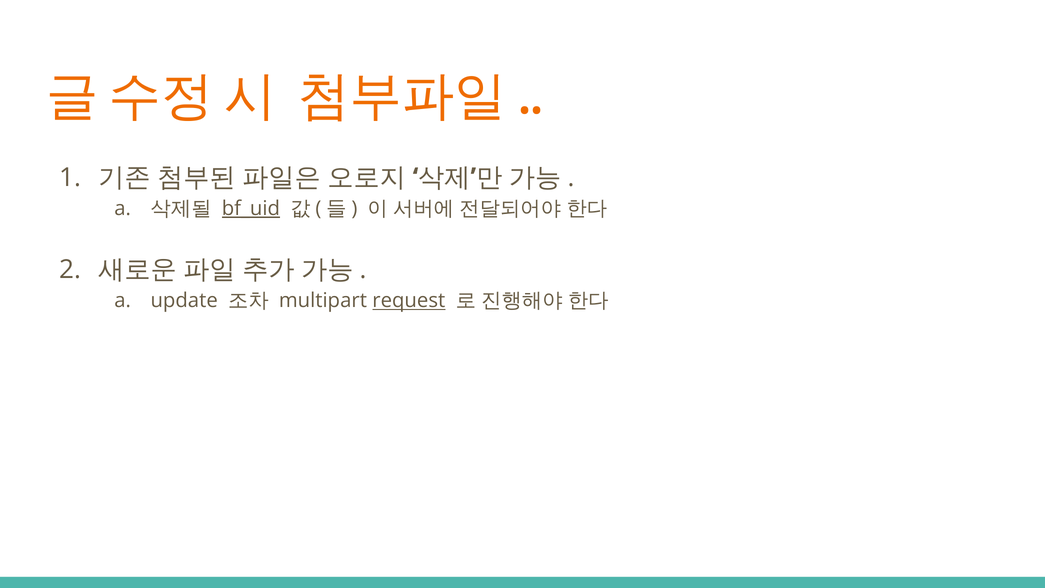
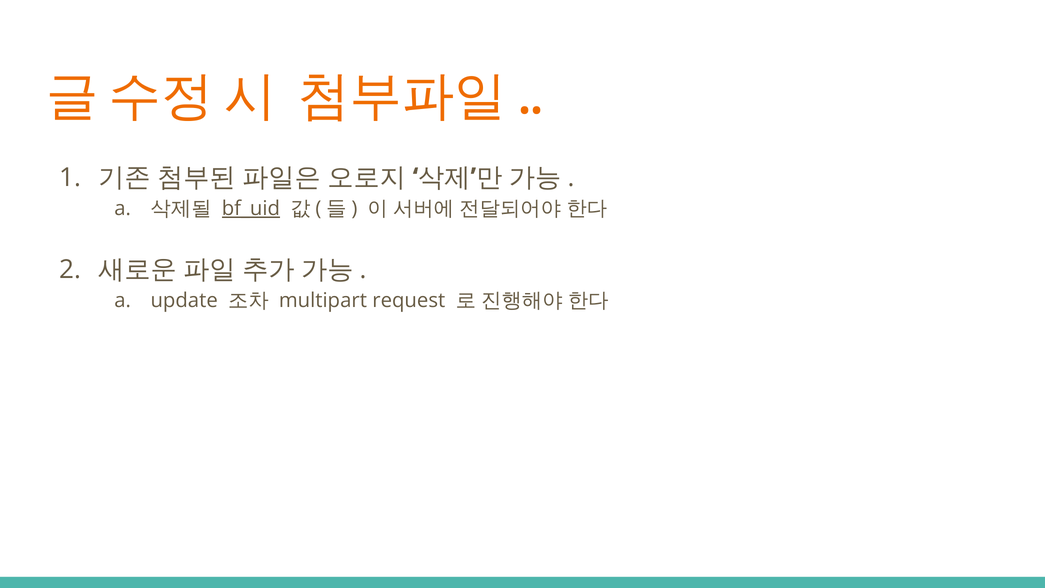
request underline: present -> none
